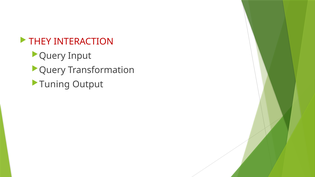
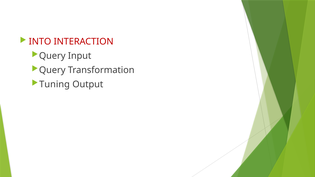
THEY: THEY -> INTO
